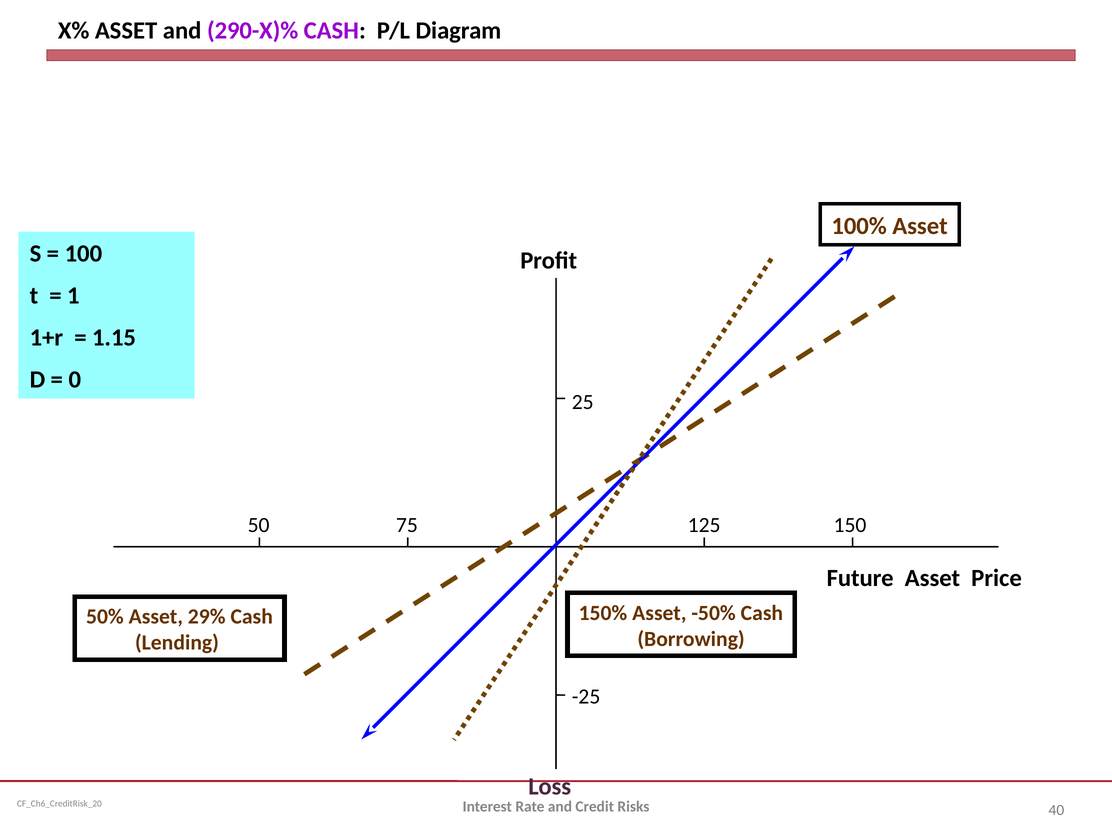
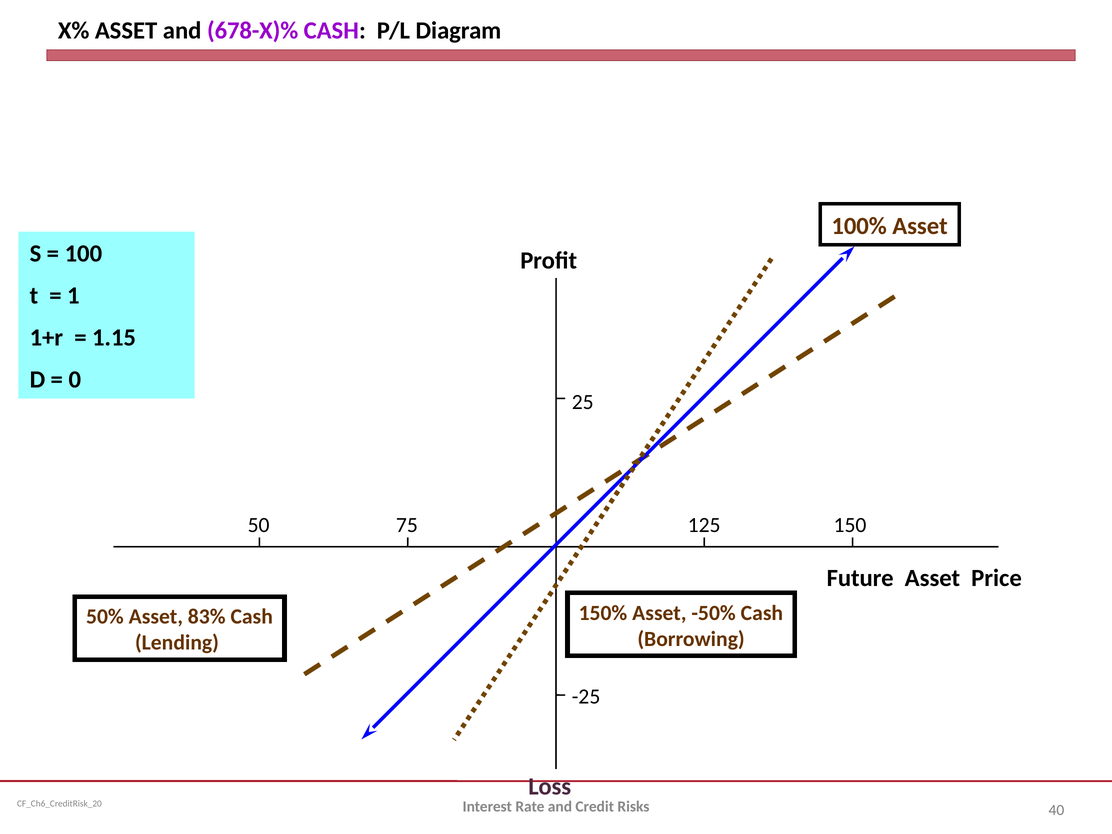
290-X)%: 290-X)% -> 678-X)%
29%: 29% -> 83%
